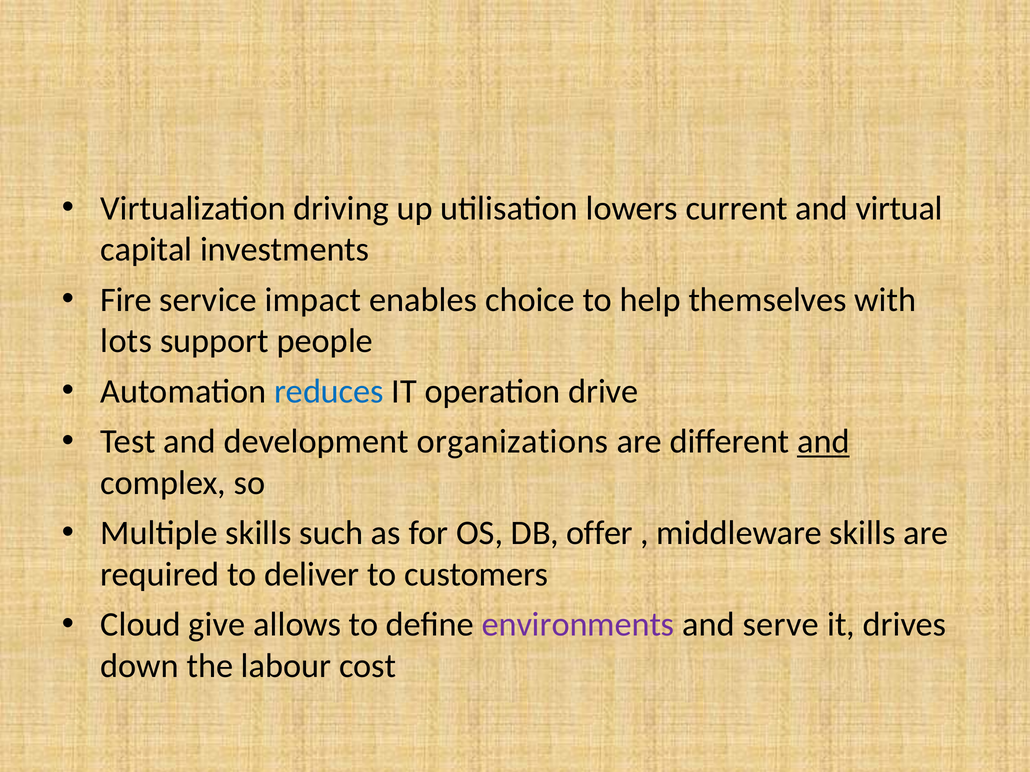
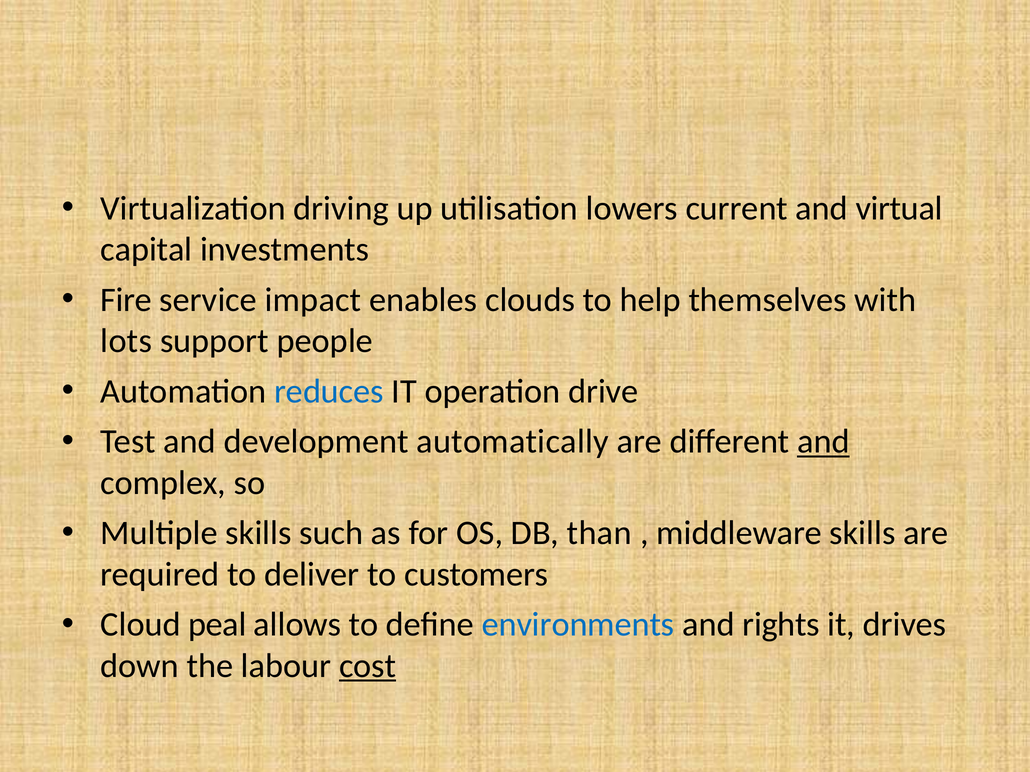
choice: choice -> clouds
organizations: organizations -> automatically
offer: offer -> than
give: give -> peal
environments colour: purple -> blue
serve: serve -> rights
cost underline: none -> present
